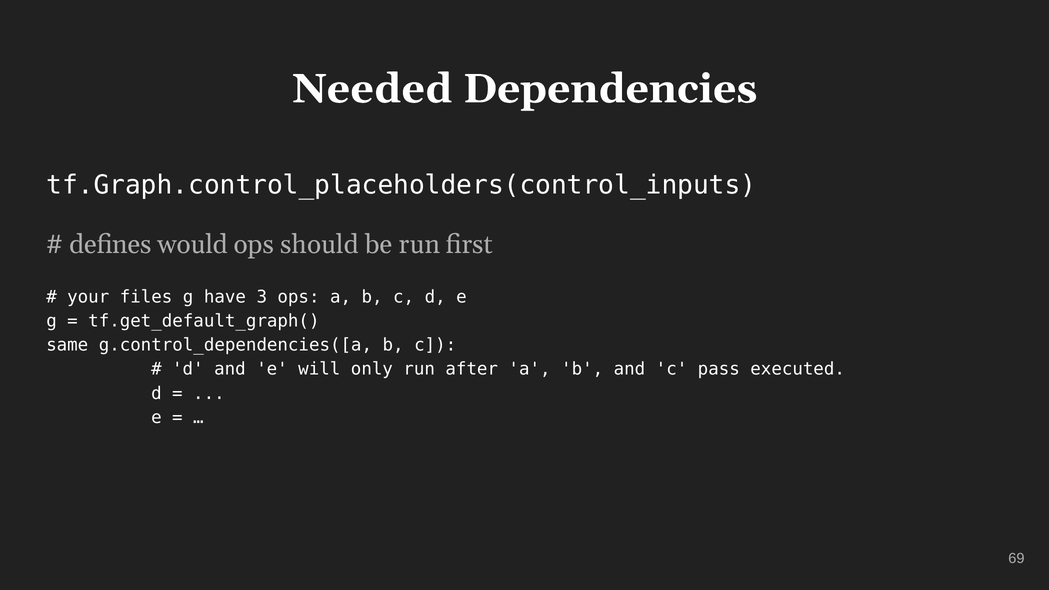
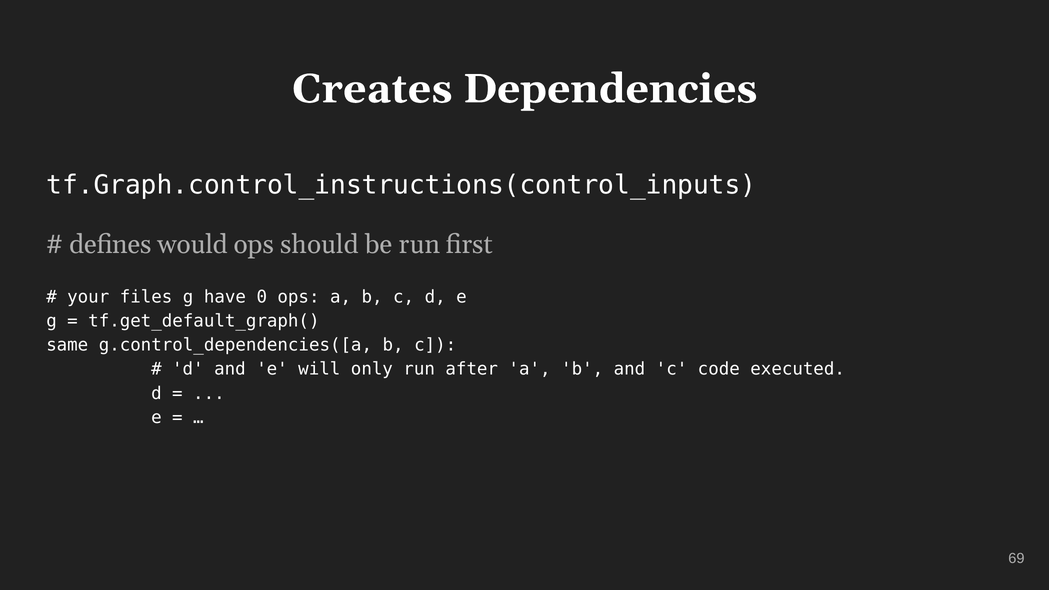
Needed: Needed -> Creates
tf.Graph.control_placeholders(control_inputs: tf.Graph.control_placeholders(control_inputs -> tf.Graph.control_instructions(control_inputs
3: 3 -> 0
pass: pass -> code
